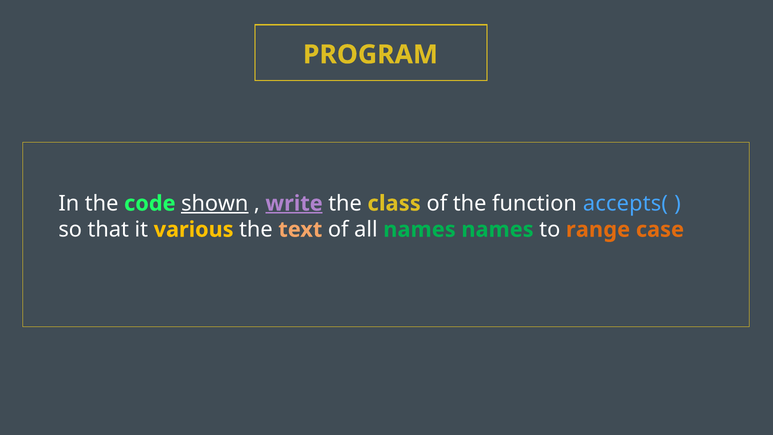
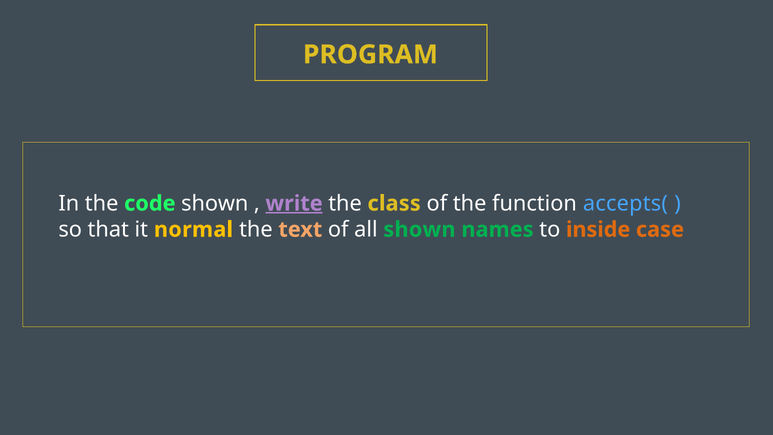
shown at (215, 203) underline: present -> none
various: various -> normal
all names: names -> shown
range: range -> inside
